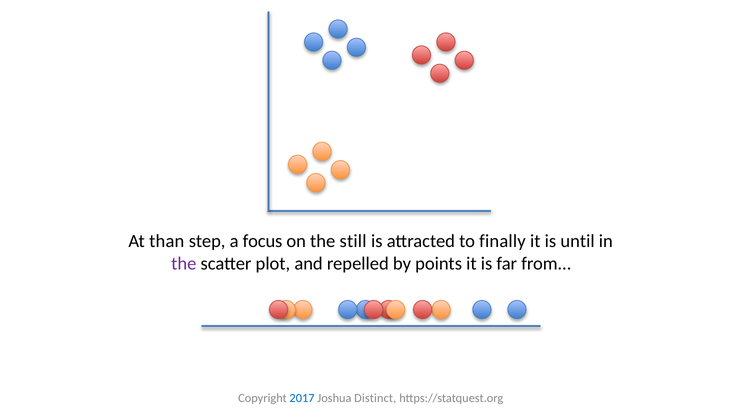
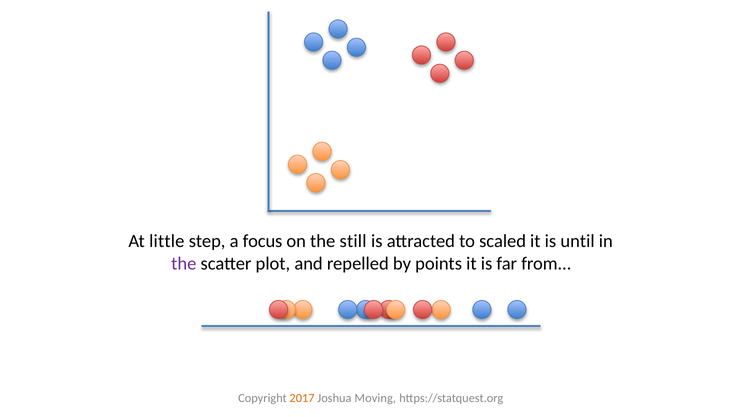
than: than -> little
finally: finally -> scaled
2017 colour: blue -> orange
Distinct: Distinct -> Moving
